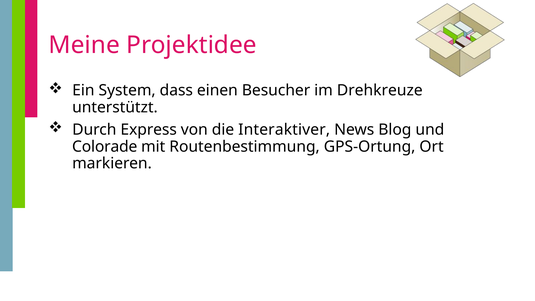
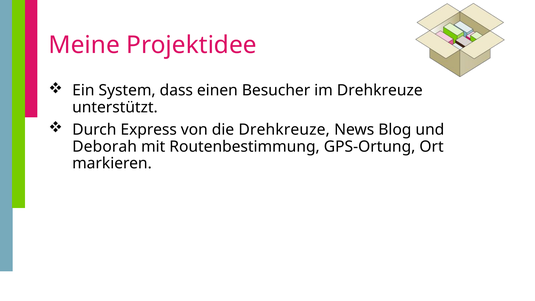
die Interaktiver: Interaktiver -> Drehkreuze
Colorade: Colorade -> Deborah
